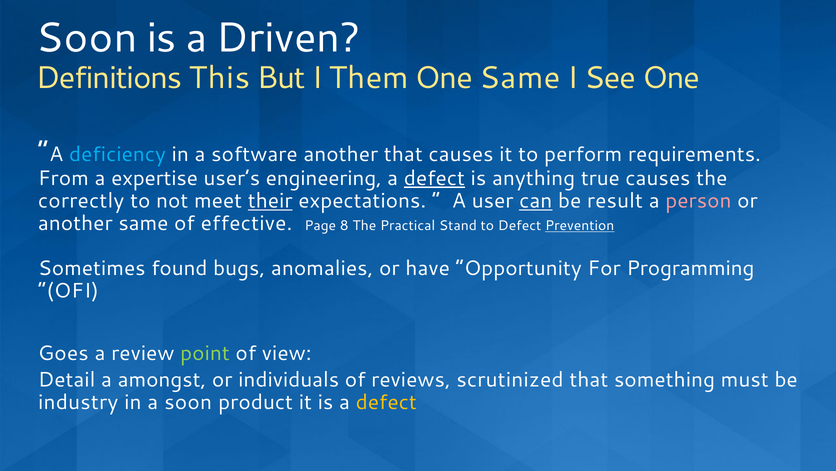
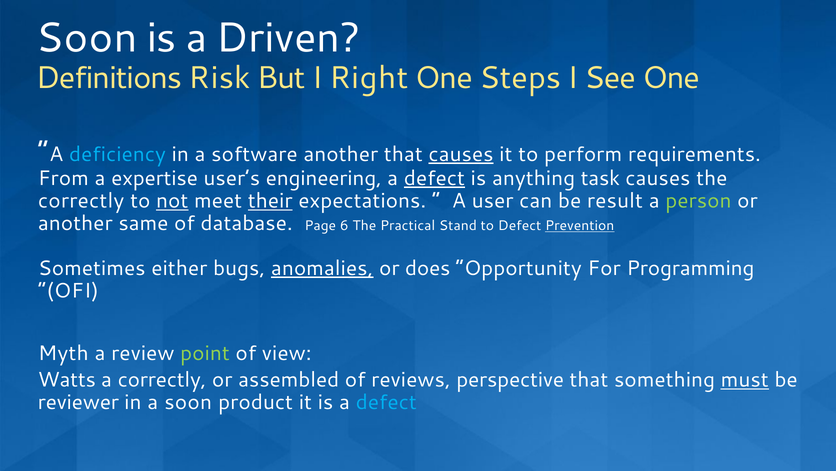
This: This -> Risk
Them: Them -> Right
One Same: Same -> Steps
causes at (461, 154) underline: none -> present
true: true -> task
not underline: none -> present
can underline: present -> none
person colour: pink -> light green
effective: effective -> database
8: 8 -> 6
found: found -> either
anomalies underline: none -> present
have: have -> does
Goes: Goes -> Myth
Detail: Detail -> Watts
a amongst: amongst -> correctly
individuals: individuals -> assembled
scrutinized: scrutinized -> perspective
must underline: none -> present
industry: industry -> reviewer
defect at (386, 402) colour: yellow -> light blue
